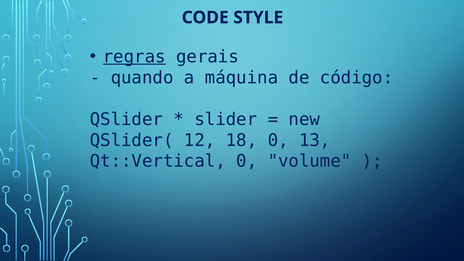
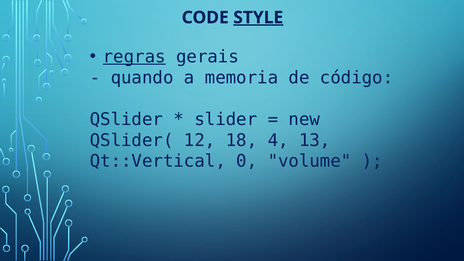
STYLE underline: none -> present
máquina: máquina -> memoria
18 0: 0 -> 4
